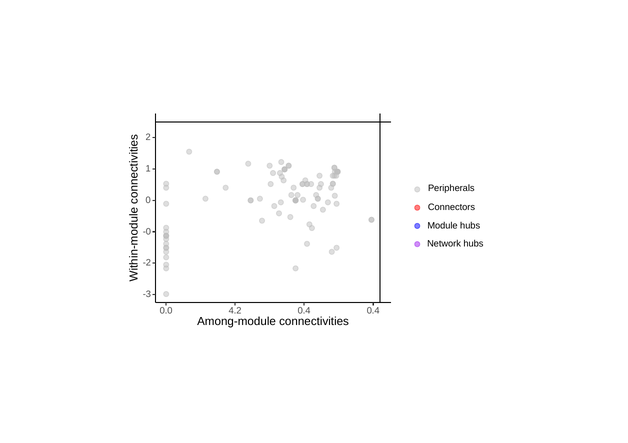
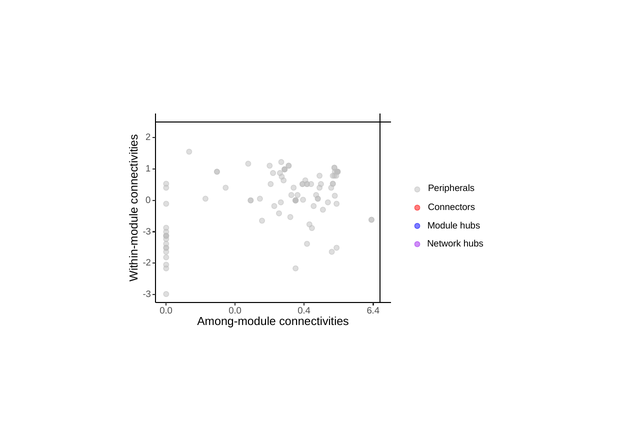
-0 at (147, 231): -0 -> -3
0.0 4.2: 4.2 -> 0.0
0.4 0.4: 0.4 -> 6.4
